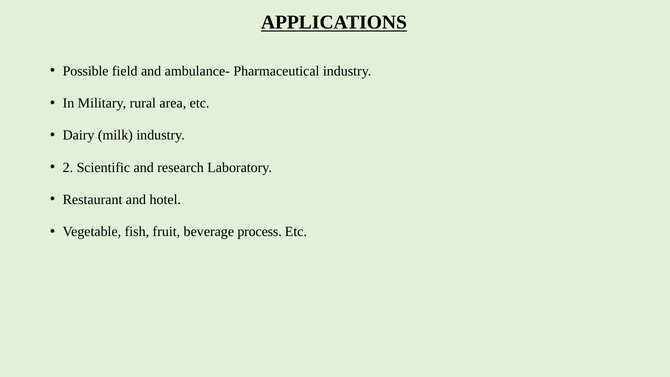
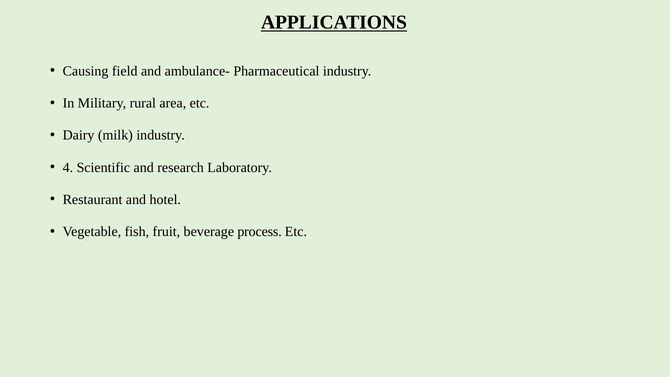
Possible: Possible -> Causing
2: 2 -> 4
